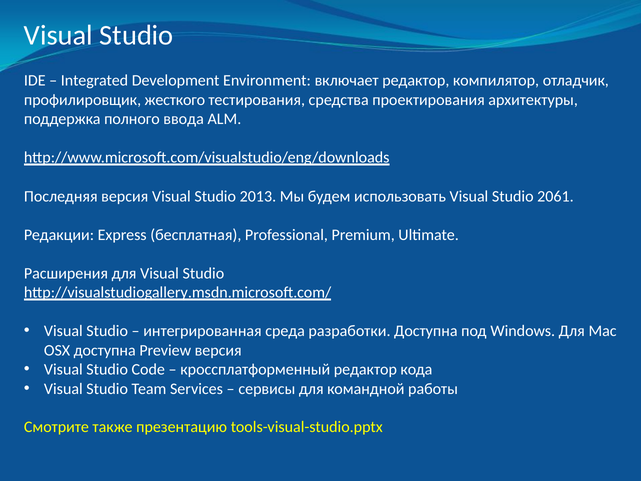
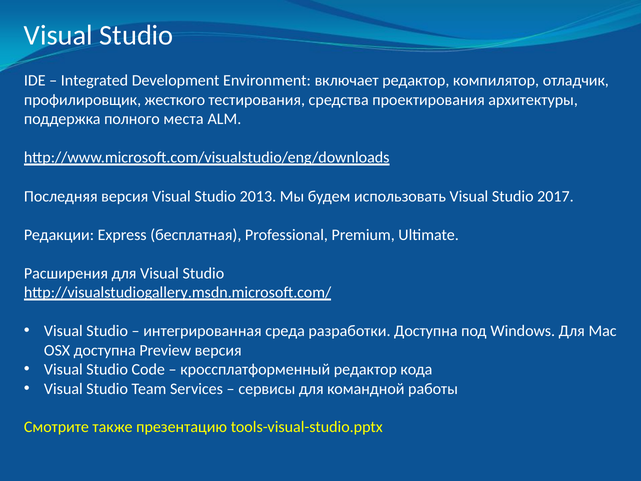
ввода: ввода -> места
2061: 2061 -> 2017
